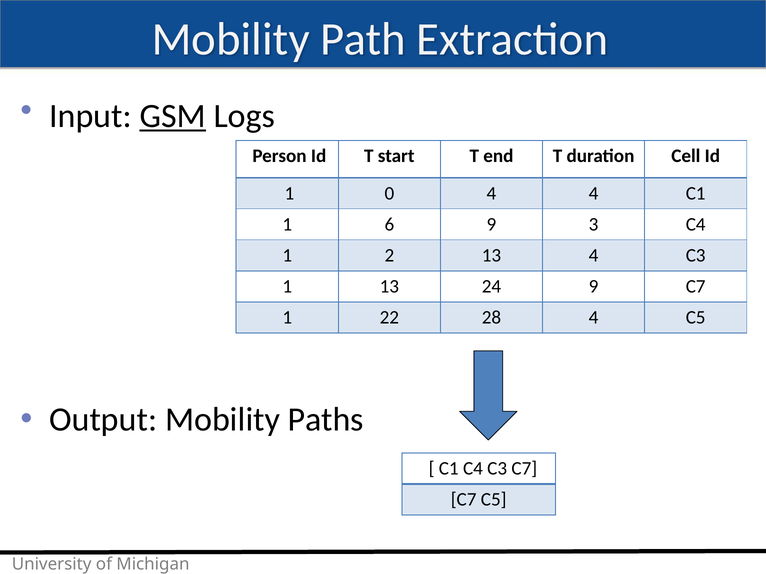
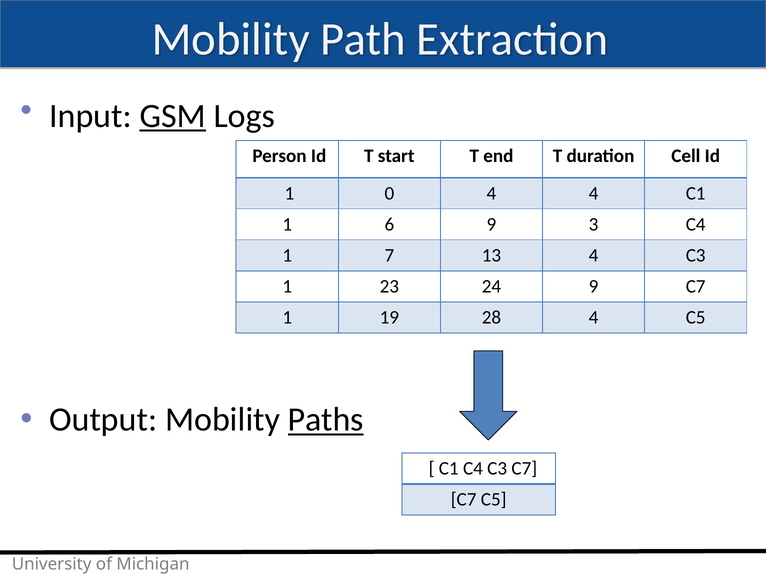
2: 2 -> 7
1 13: 13 -> 23
22: 22 -> 19
Paths underline: none -> present
